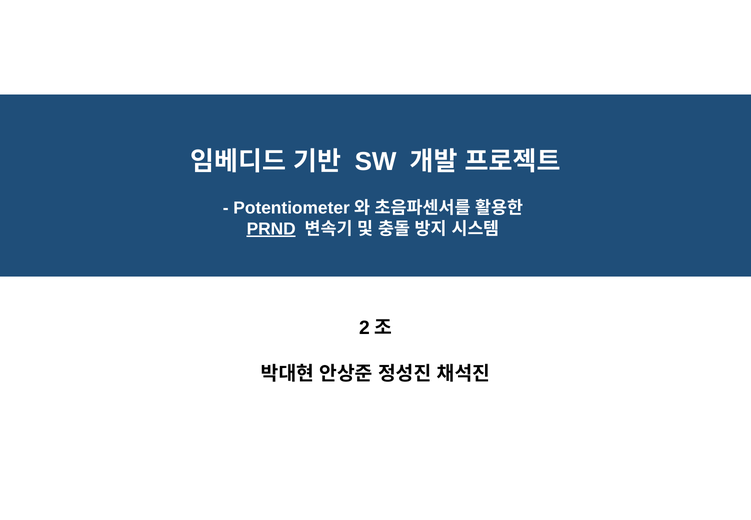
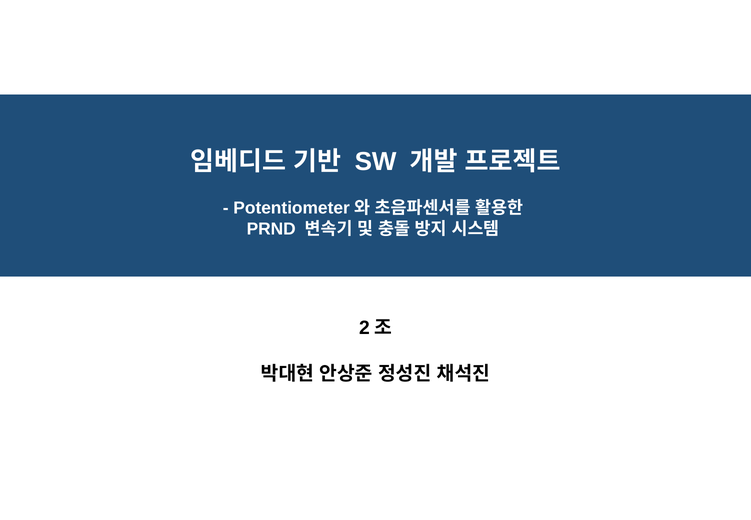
PRND underline: present -> none
